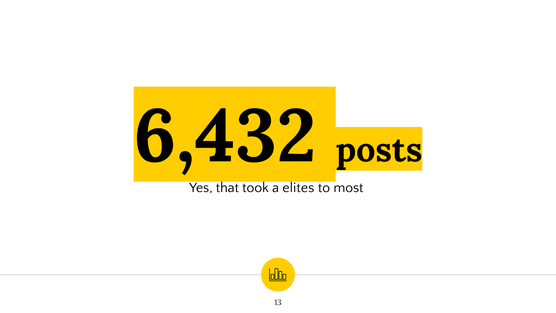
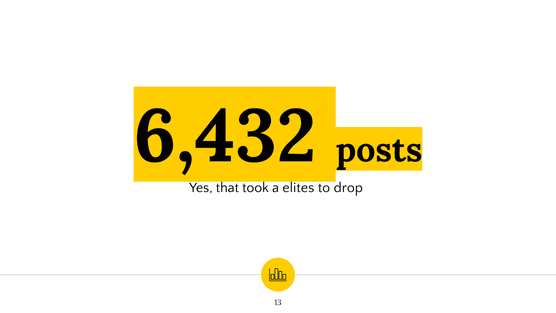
most: most -> drop
